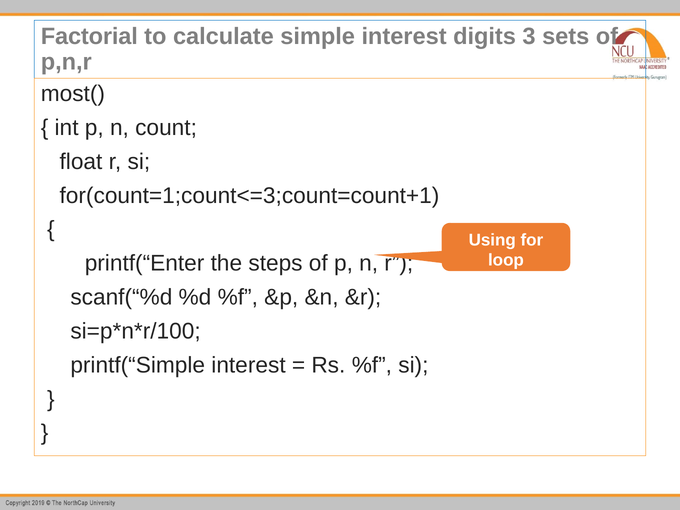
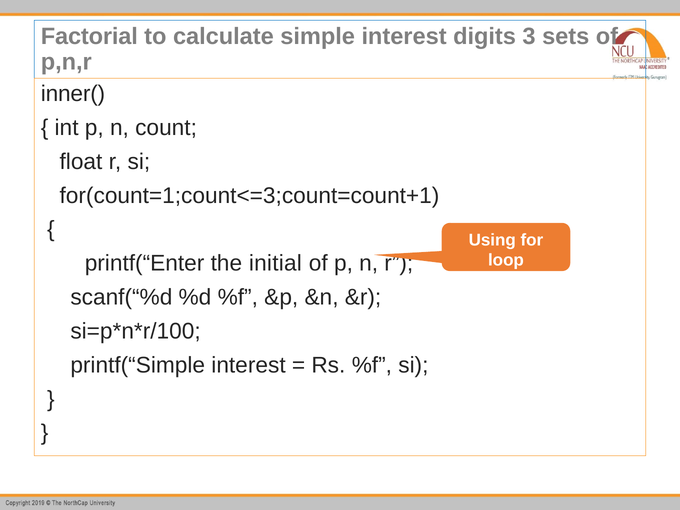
most(: most( -> inner(
steps: steps -> initial
